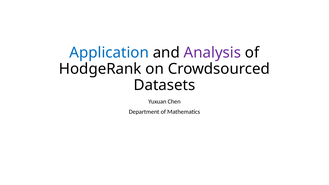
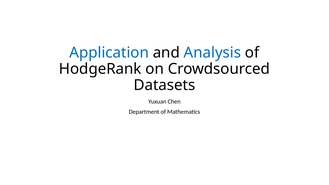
Analysis colour: purple -> blue
